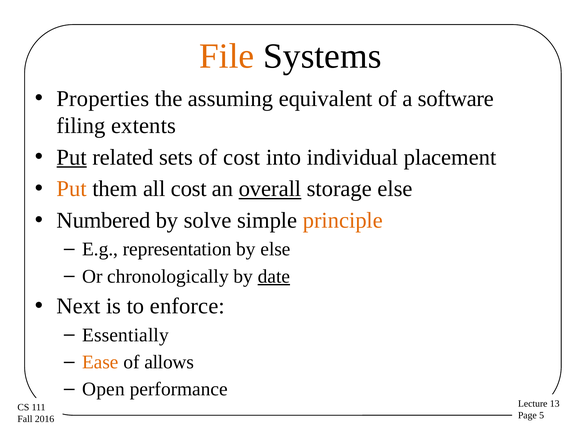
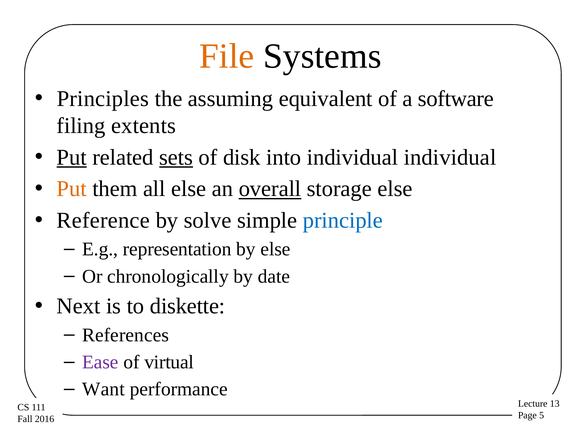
Properties: Properties -> Principles
sets underline: none -> present
of cost: cost -> disk
individual placement: placement -> individual
all cost: cost -> else
Numbered: Numbered -> Reference
principle colour: orange -> blue
date underline: present -> none
enforce: enforce -> diskette
Essentially: Essentially -> References
Ease colour: orange -> purple
allows: allows -> virtual
Open: Open -> Want
